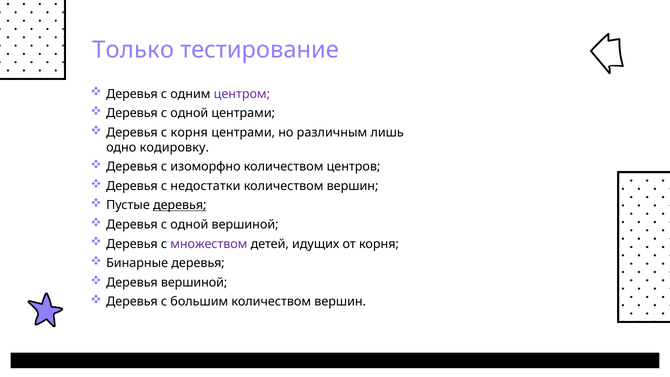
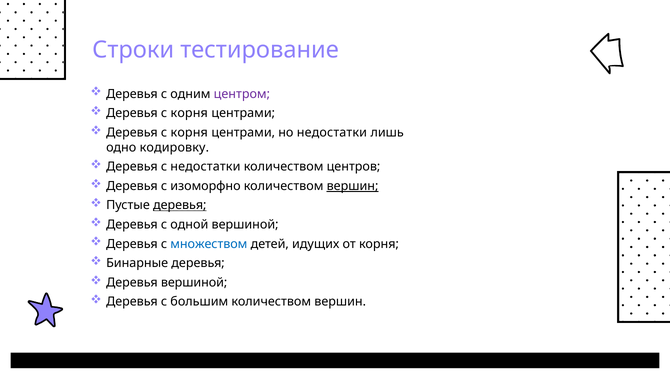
Только: Только -> Строки
одной at (189, 113): одной -> корня
но различным: различным -> недостатки
с изоморфно: изоморфно -> недостатки
недостатки: недостатки -> изоморфно
вершин at (353, 186) underline: none -> present
множеством colour: purple -> blue
